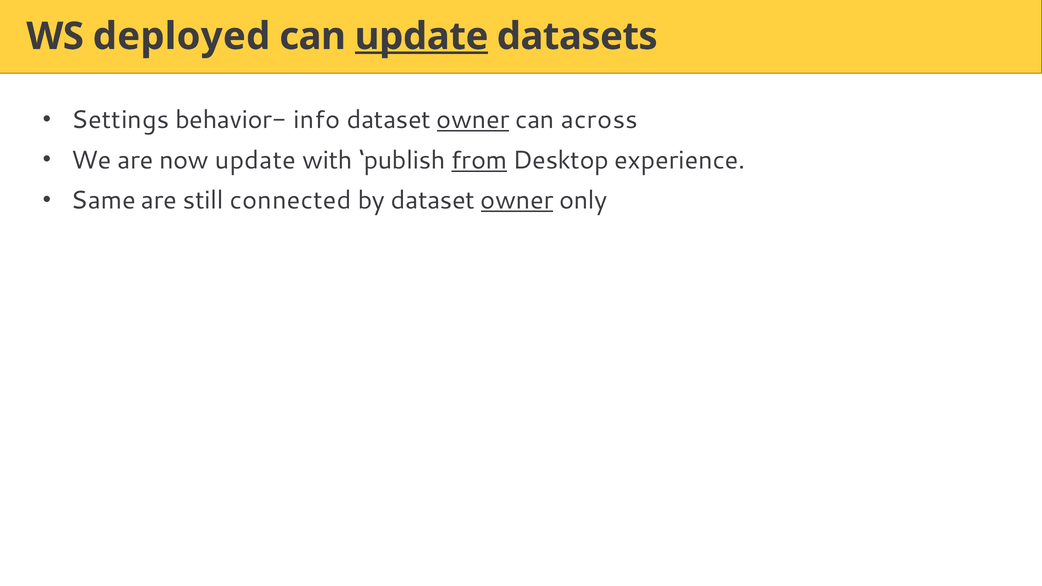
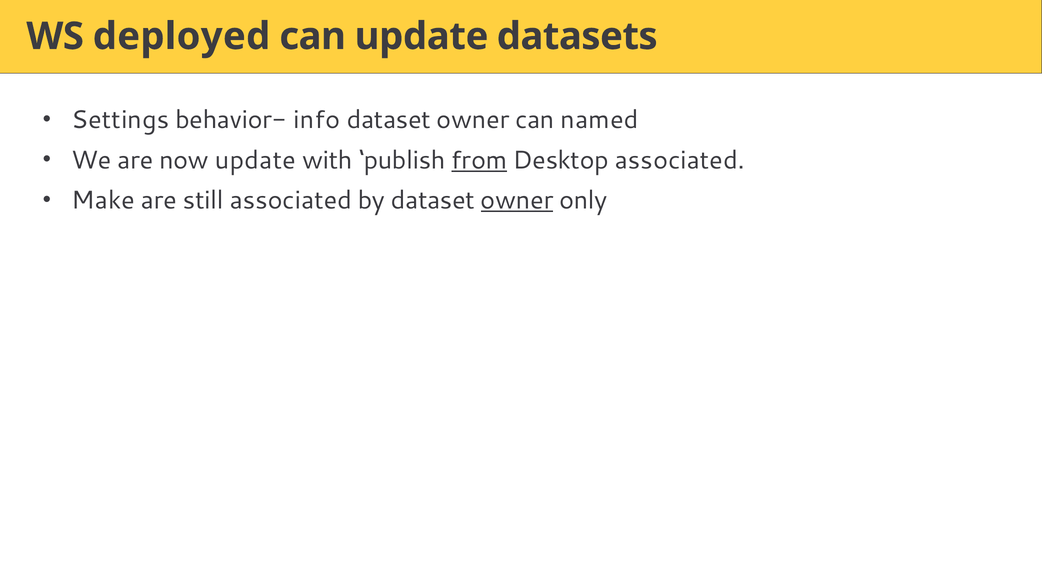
update at (422, 36) underline: present -> none
owner at (473, 120) underline: present -> none
across: across -> named
Desktop experience: experience -> associated
Same: Same -> Make
still connected: connected -> associated
